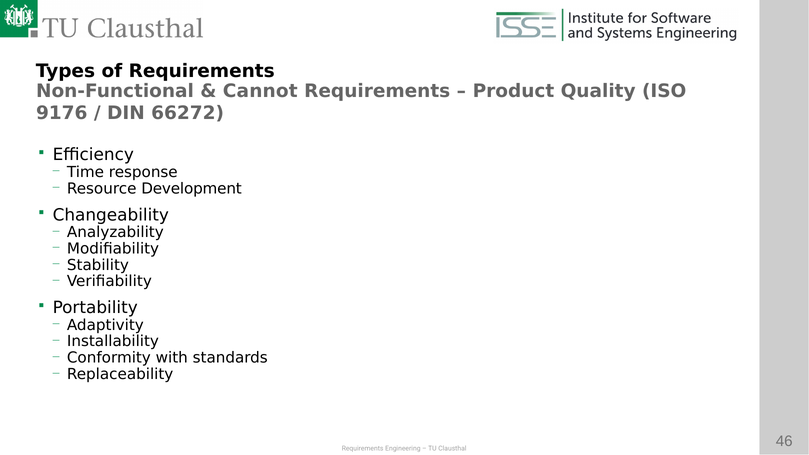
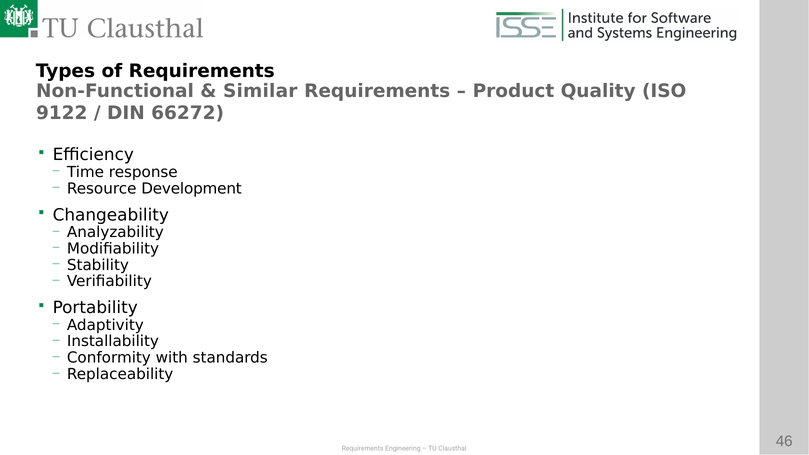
Cannot: Cannot -> Similar
9176: 9176 -> 9122
